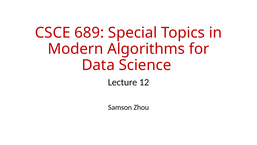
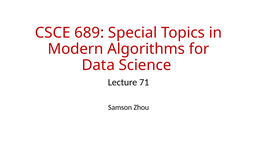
12: 12 -> 71
